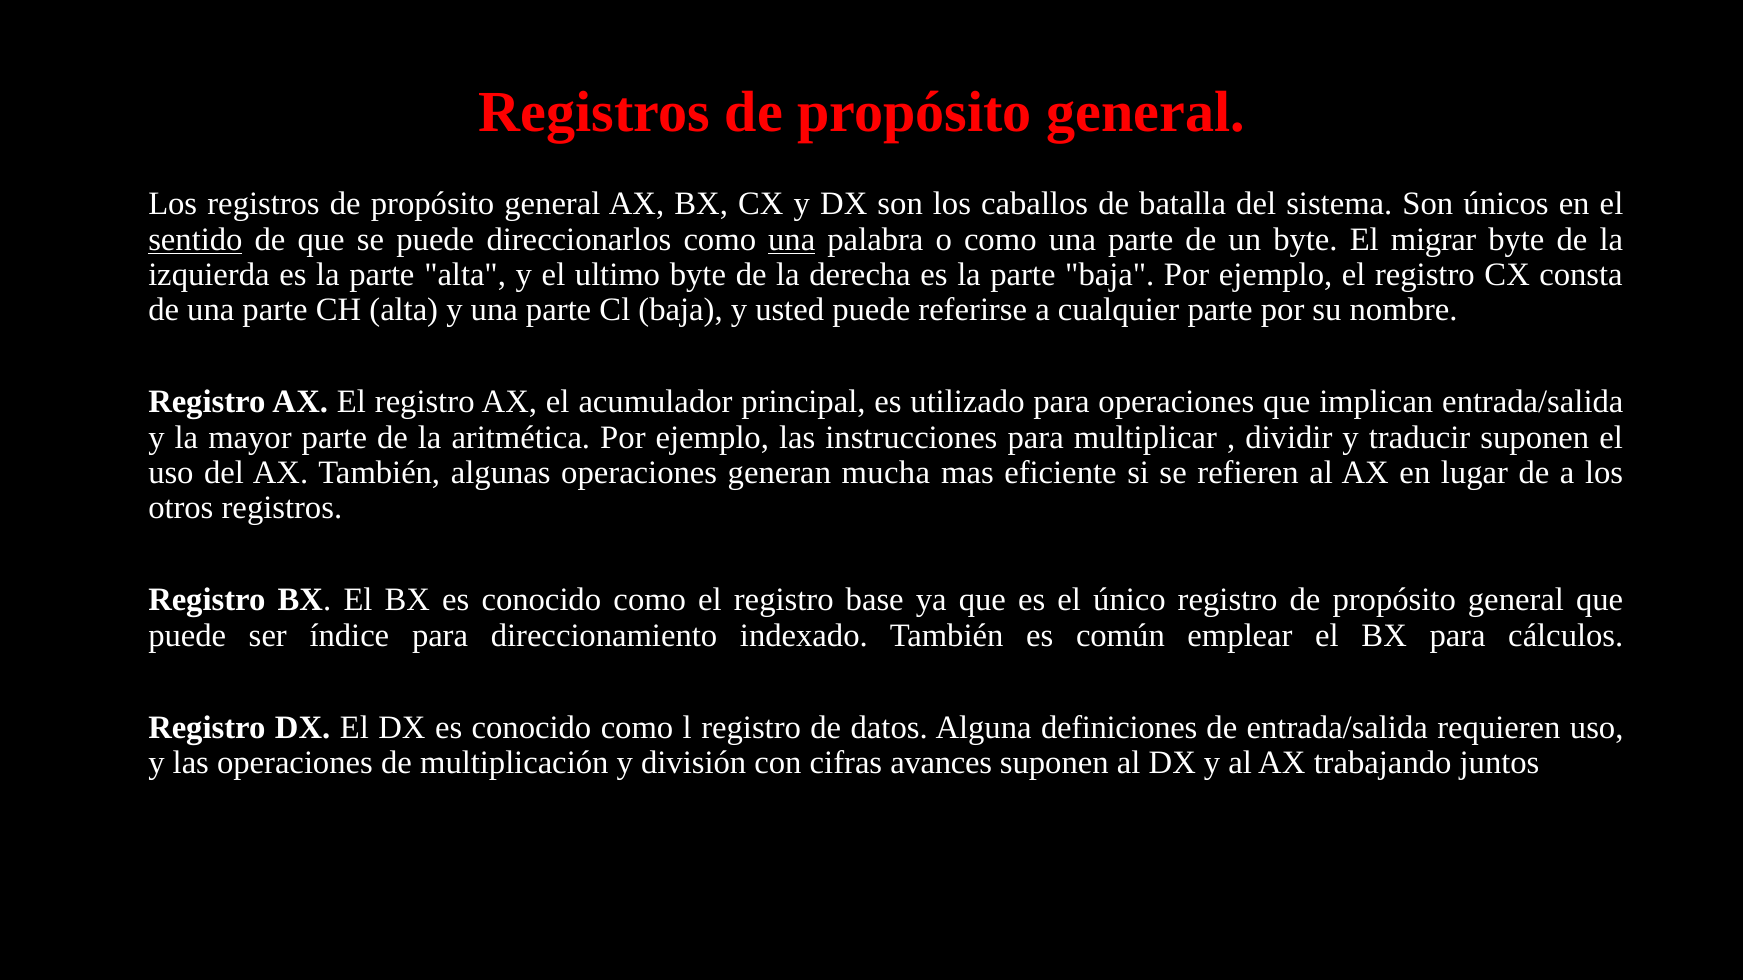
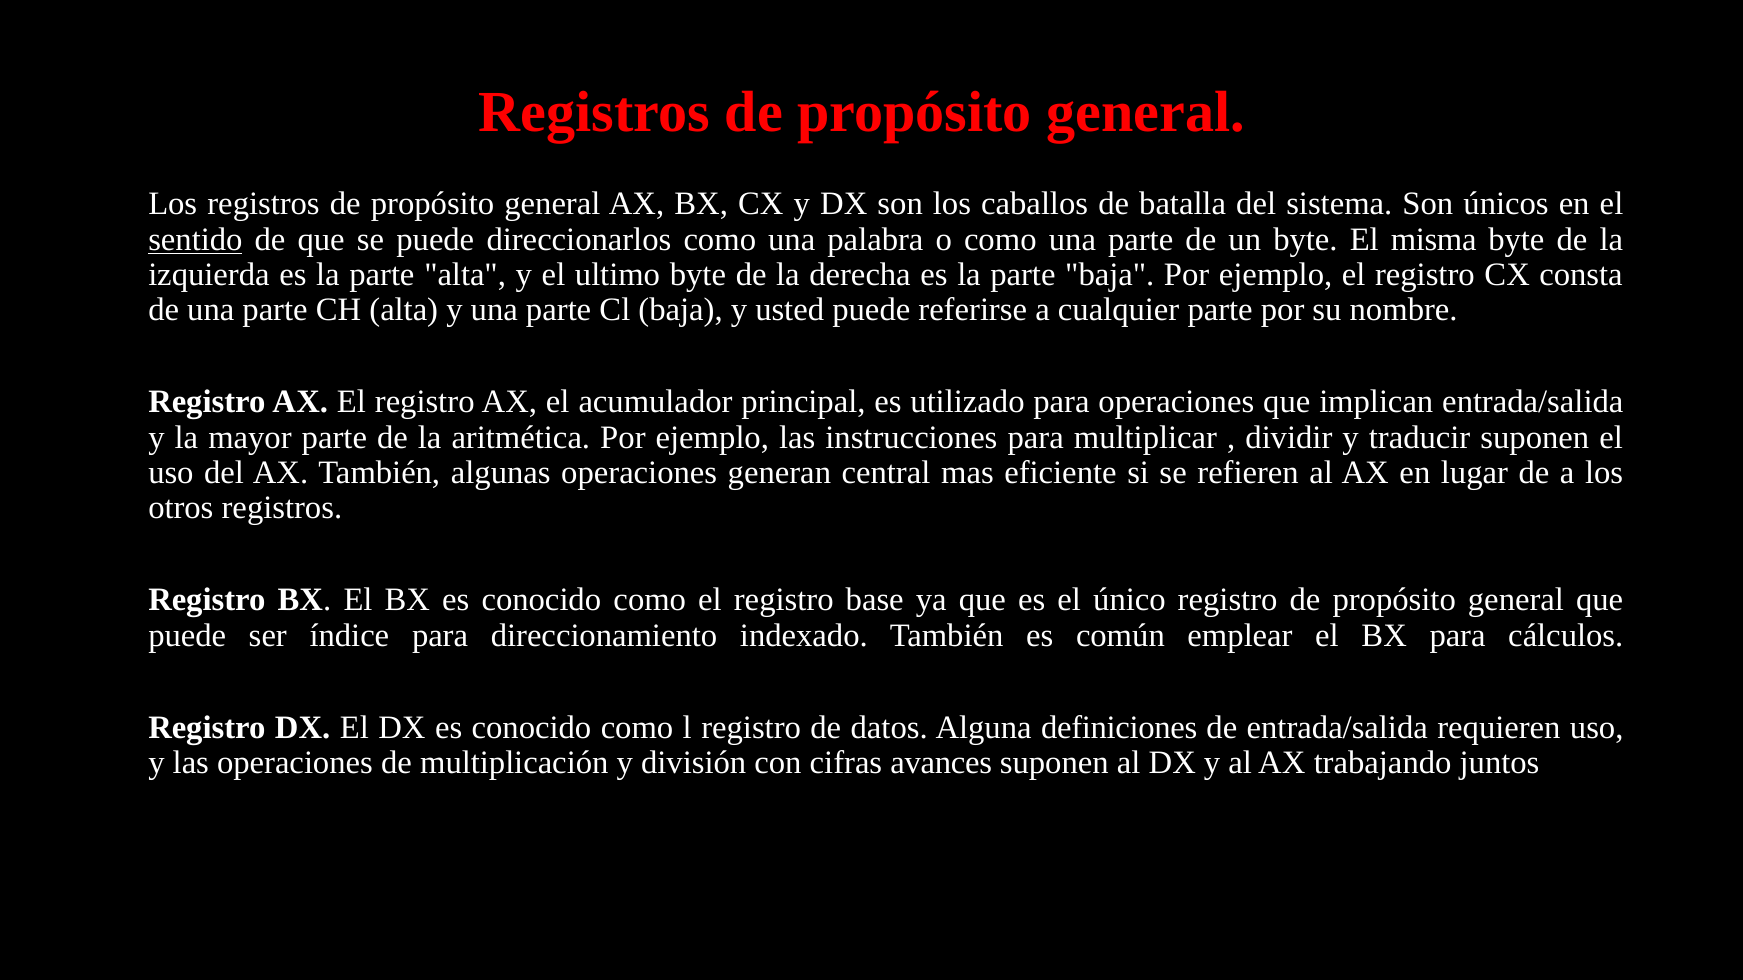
una at (792, 240) underline: present -> none
migrar: migrar -> misma
mucha: mucha -> central
